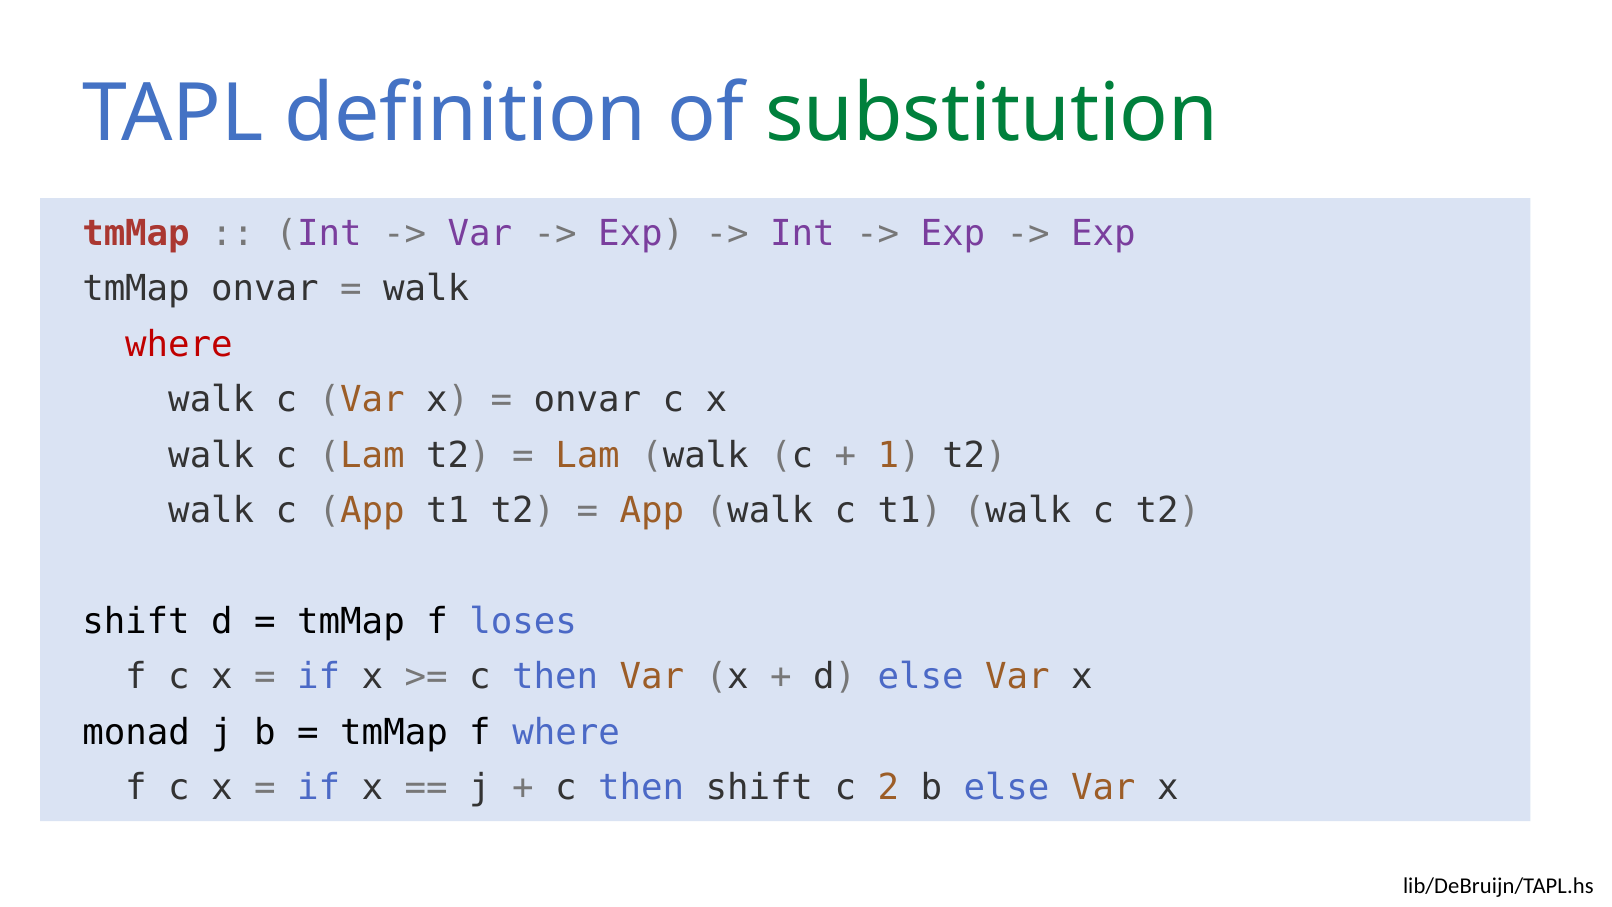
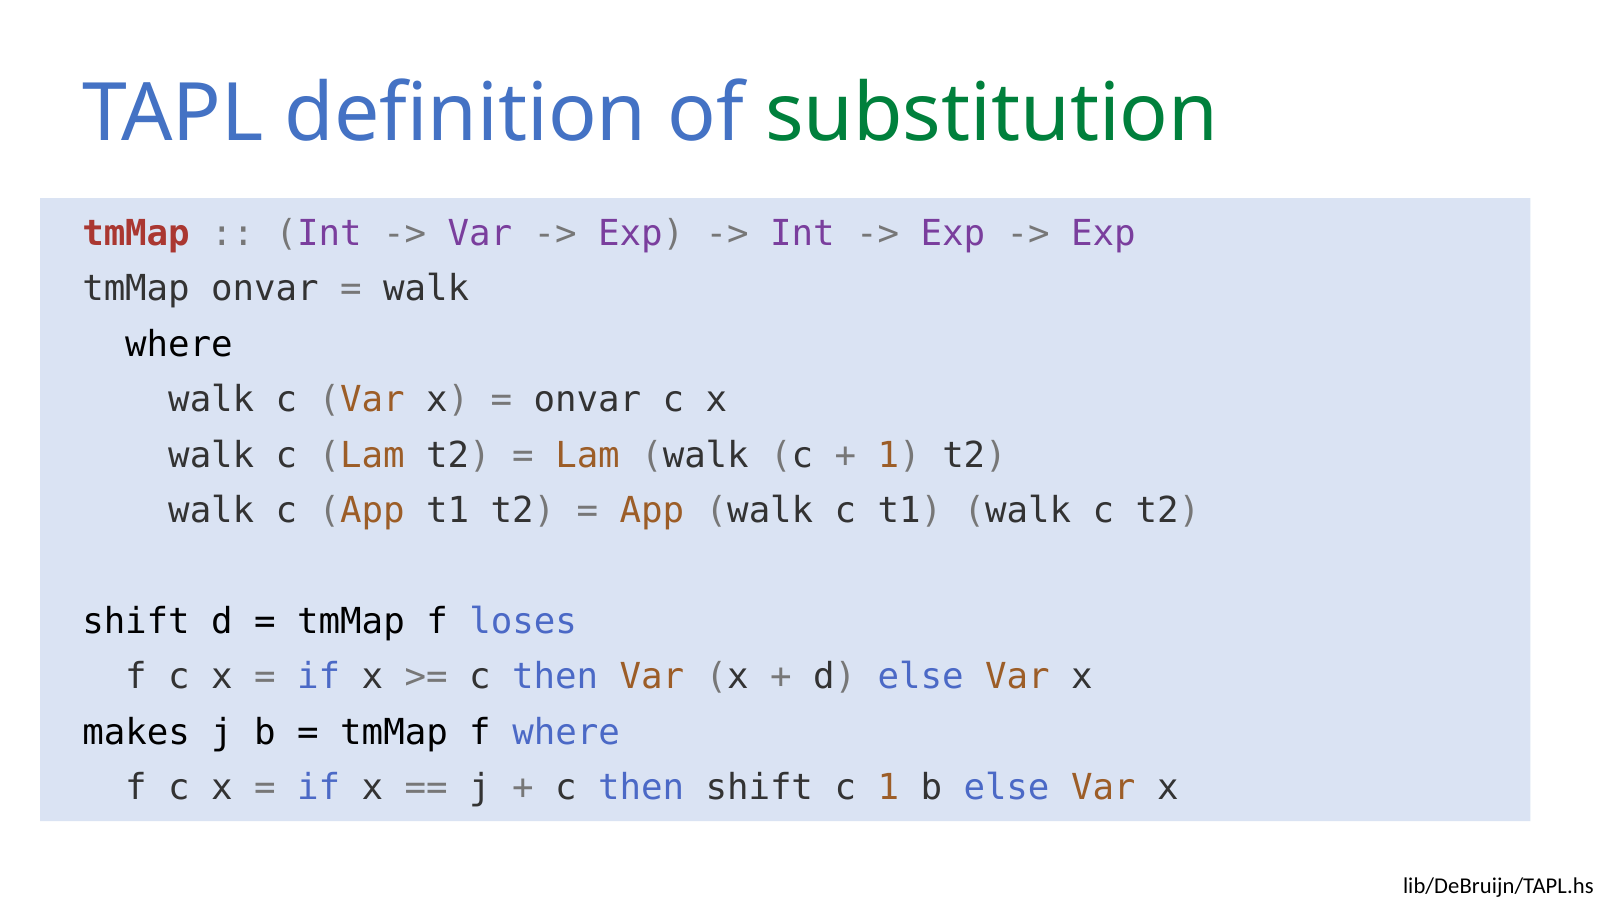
where at (179, 344) colour: red -> black
monad: monad -> makes
c 2: 2 -> 1
